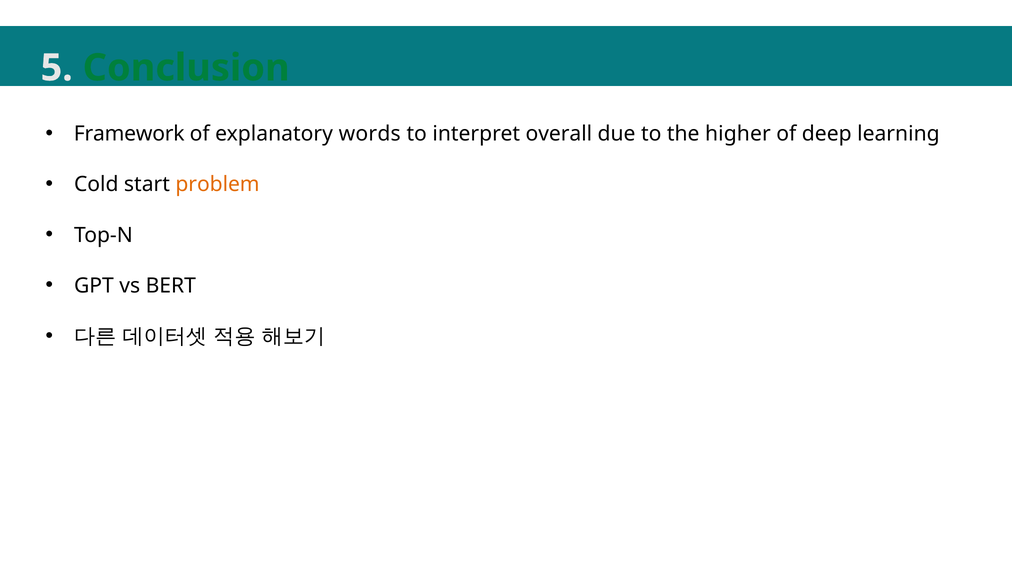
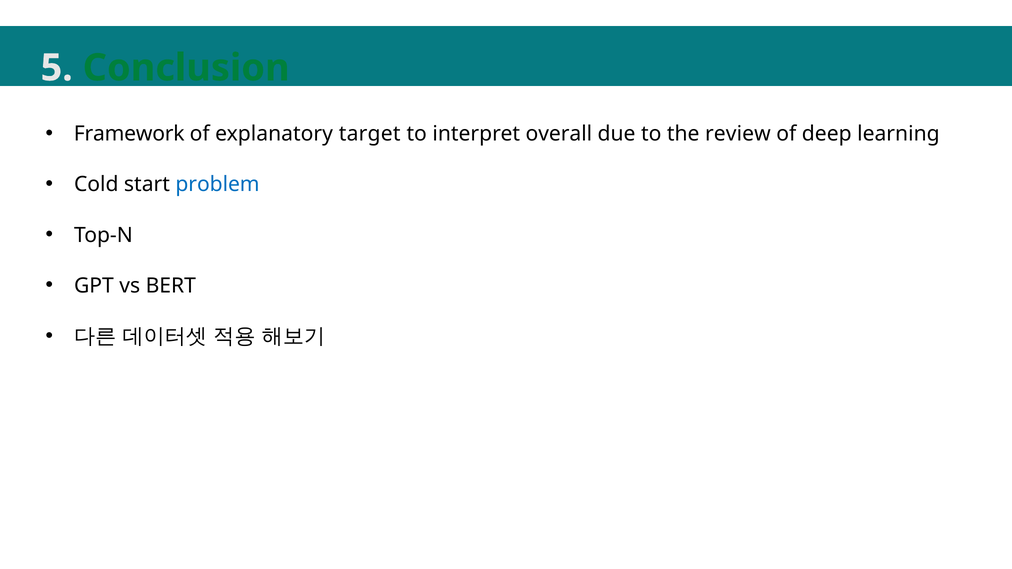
words: words -> target
higher: higher -> review
problem colour: orange -> blue
